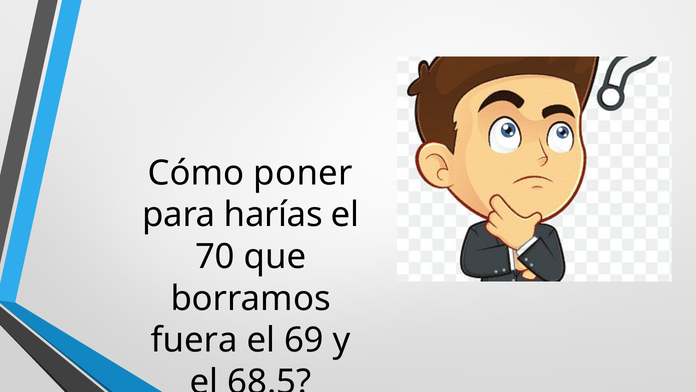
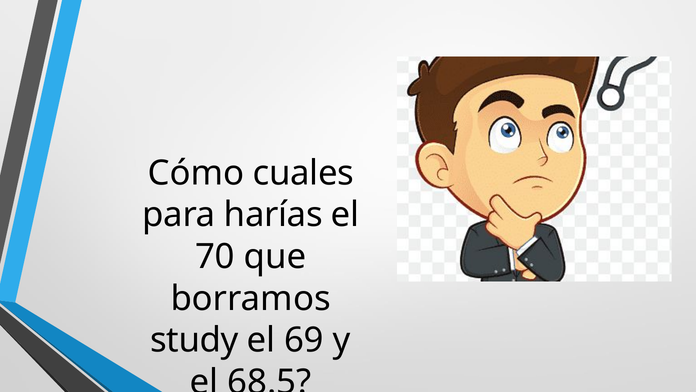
poner: poner -> cuales
fuera: fuera -> study
